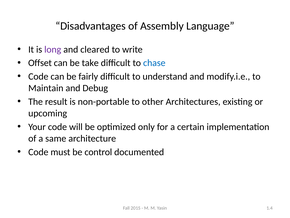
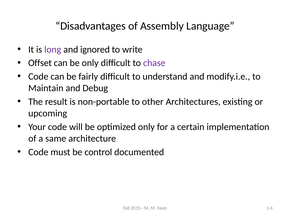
cleared: cleared -> ignored
be take: take -> only
chase colour: blue -> purple
